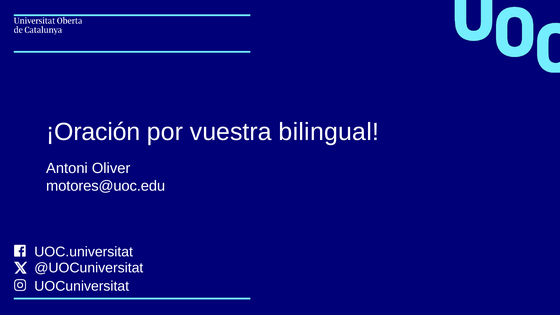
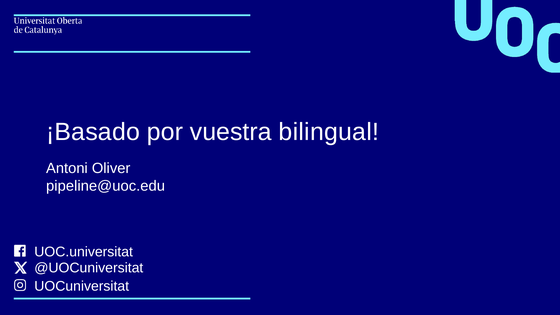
¡Oración: ¡Oración -> ¡Basado
motores@uoc.edu: motores@uoc.edu -> pipeline@uoc.edu
